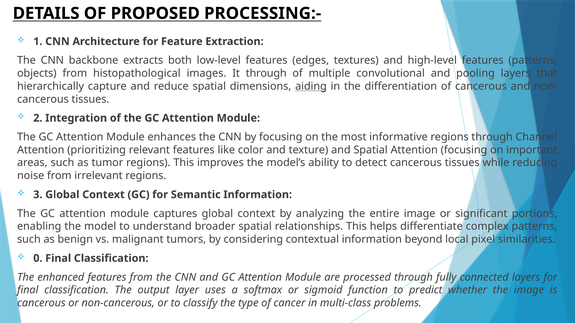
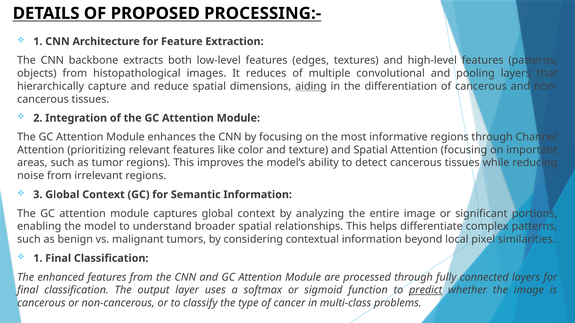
It through: through -> reduces
0 at (38, 259): 0 -> 1
predict underline: none -> present
